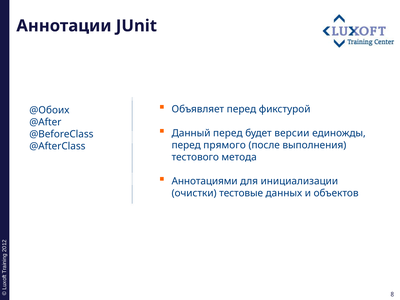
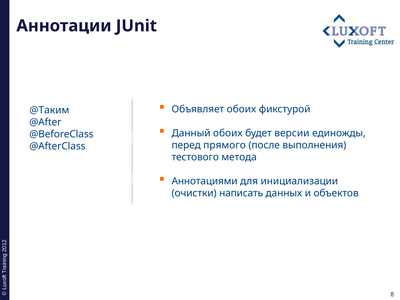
Объявляет перед: перед -> обоих
@Обоих: @Обоих -> @Таким
Данный перед: перед -> обоих
тестовые: тестовые -> написать
